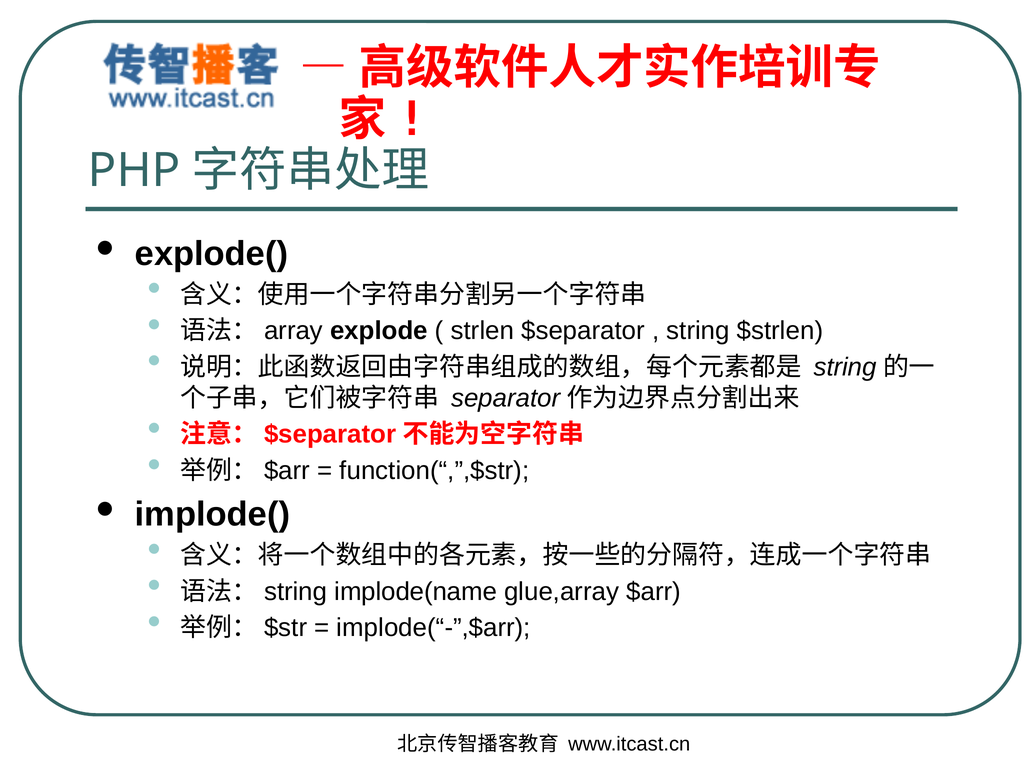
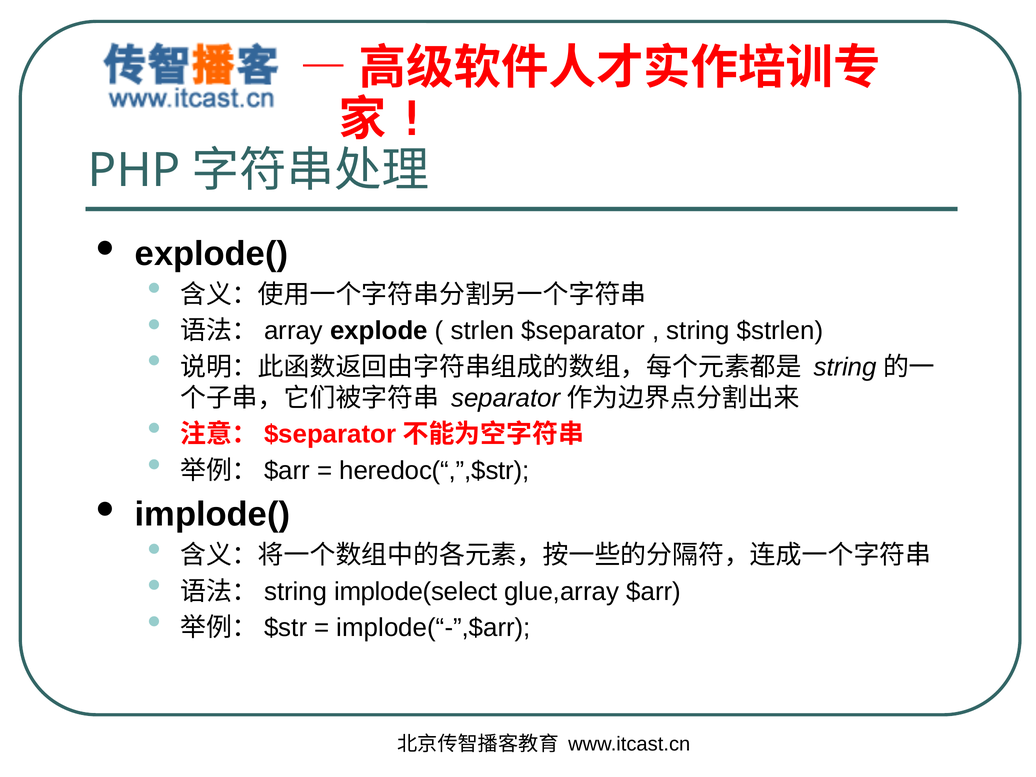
function(“,”,$str: function(“,”,$str -> heredoc(“,”,$str
implode(name: implode(name -> implode(select
